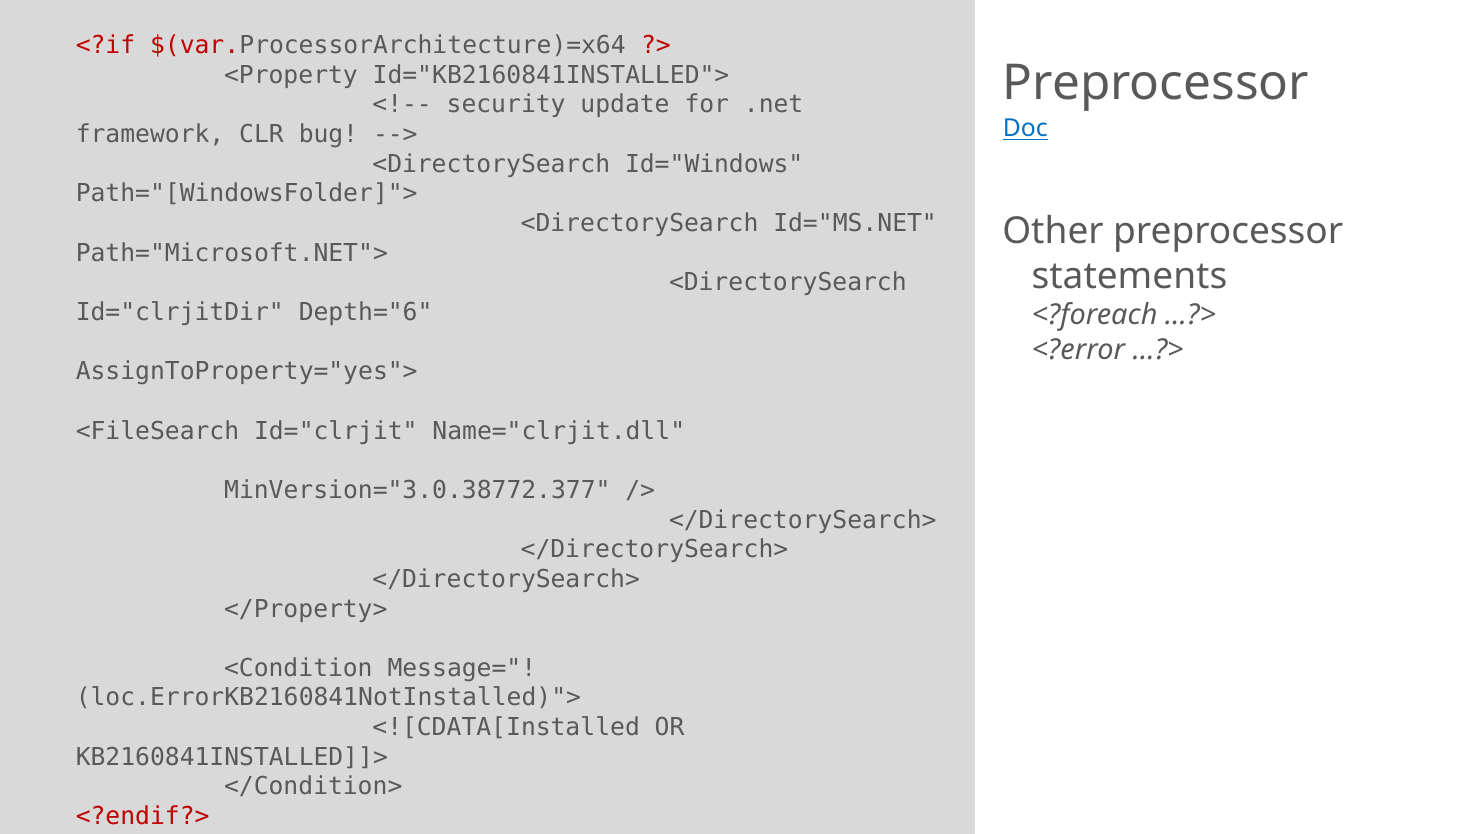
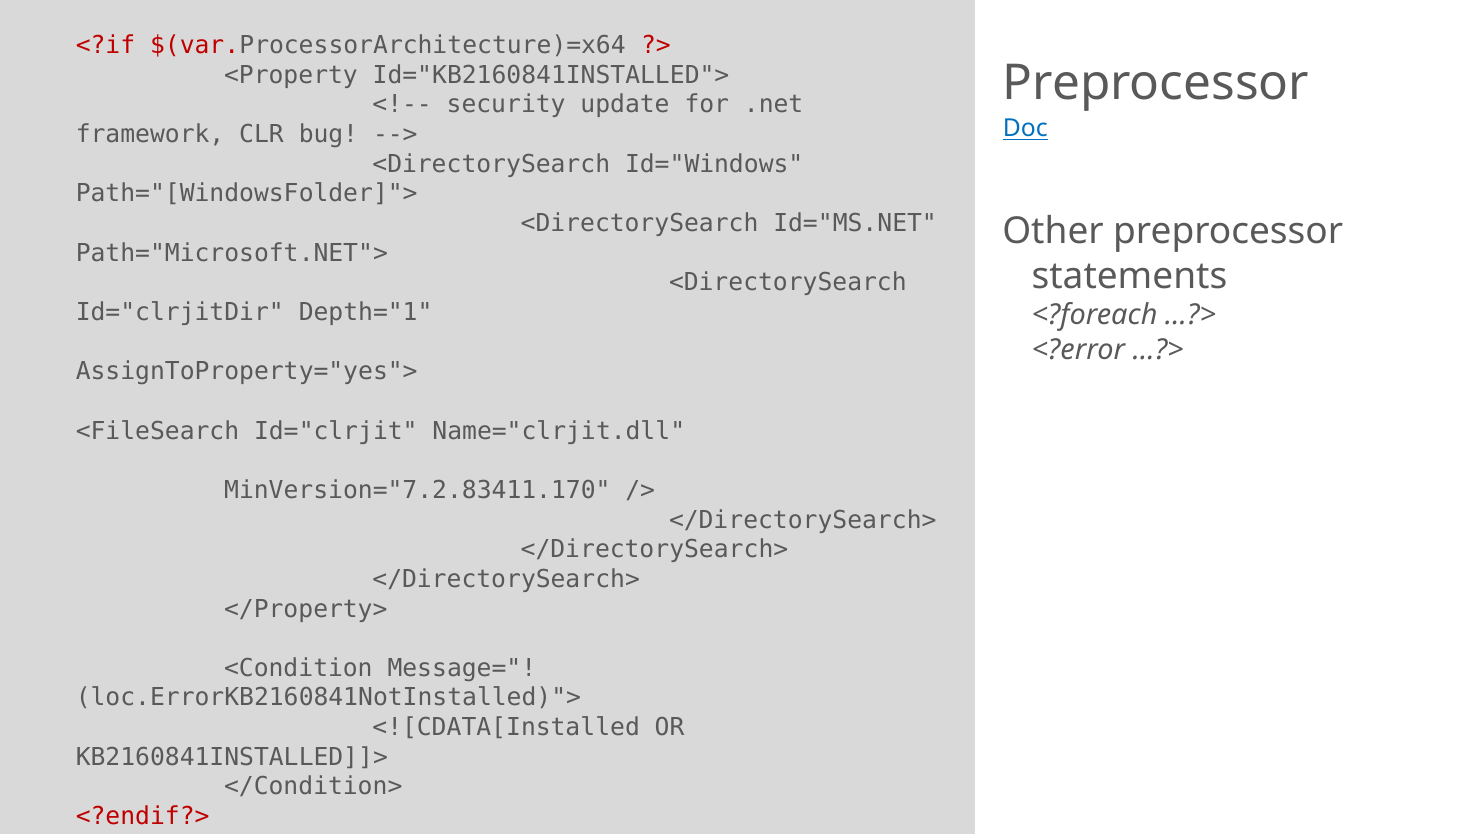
Depth="6: Depth="6 -> Depth="1
MinVersion="3.0.38772.377: MinVersion="3.0.38772.377 -> MinVersion="7.2.83411.170
